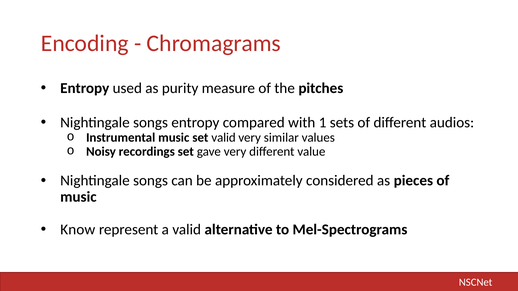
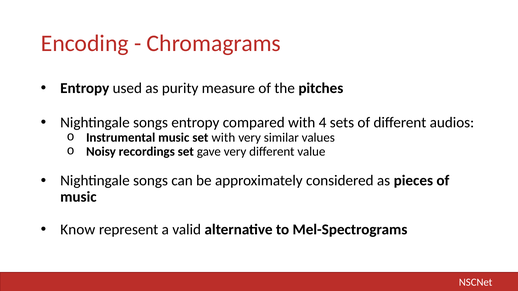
1: 1 -> 4
set valid: valid -> with
